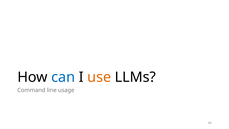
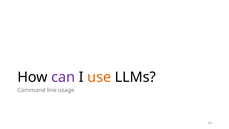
can colour: blue -> purple
